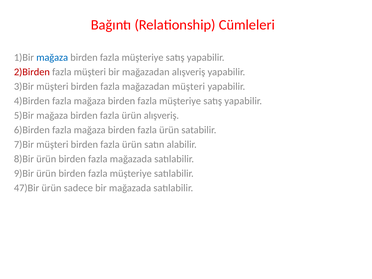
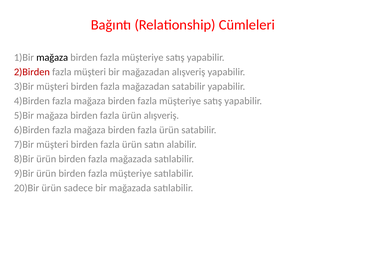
mağaza at (52, 57) colour: blue -> black
mağazadan müşteri: müşteri -> satabilir
47)Bir: 47)Bir -> 20)Bir
